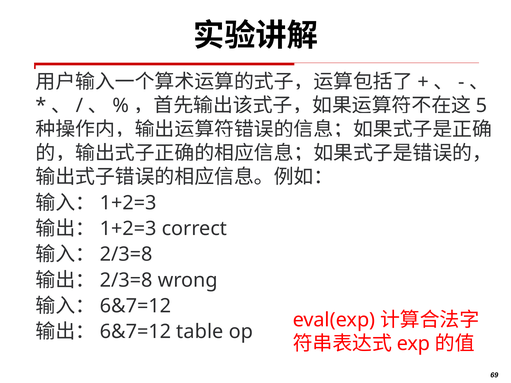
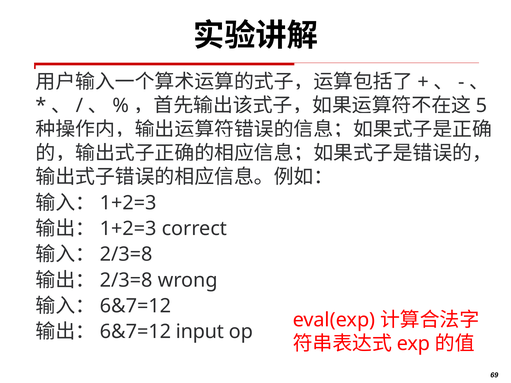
table: table -> input
